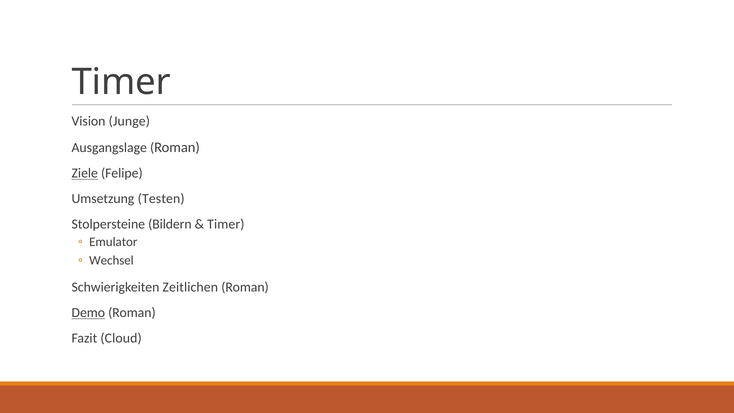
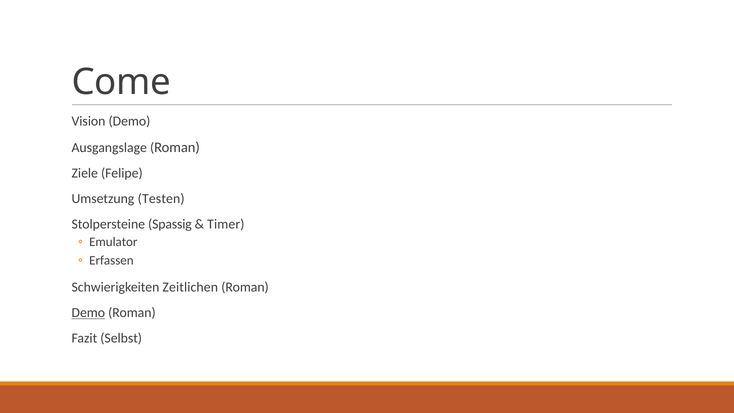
Timer at (121, 82): Timer -> Come
Vision Junge: Junge -> Demo
Ziele underline: present -> none
Bildern: Bildern -> Spassig
Wechsel: Wechsel -> Erfassen
Cloud: Cloud -> Selbst
